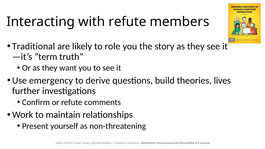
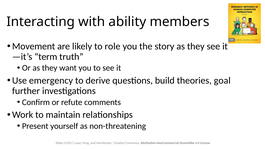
with refute: refute -> ability
Traditional: Traditional -> Movement
lives: lives -> goal
